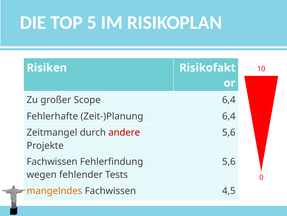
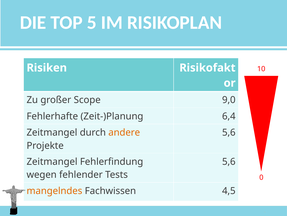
Scope 6,4: 6,4 -> 9,0
andere colour: red -> orange
Fachwissen at (52, 161): Fachwissen -> Zeitmangel
